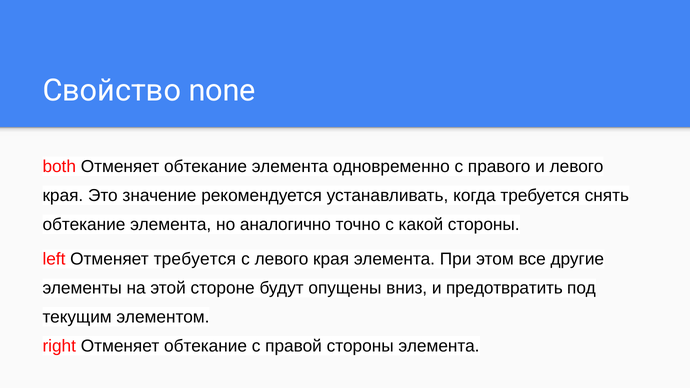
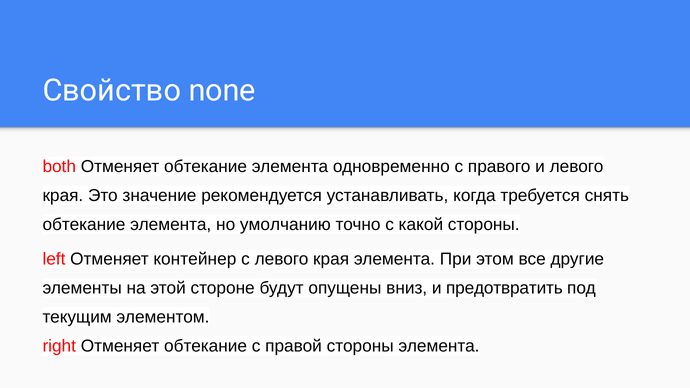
аналогично: аналогично -> умолчанию
Отменяет требуется: требуется -> контейнер
